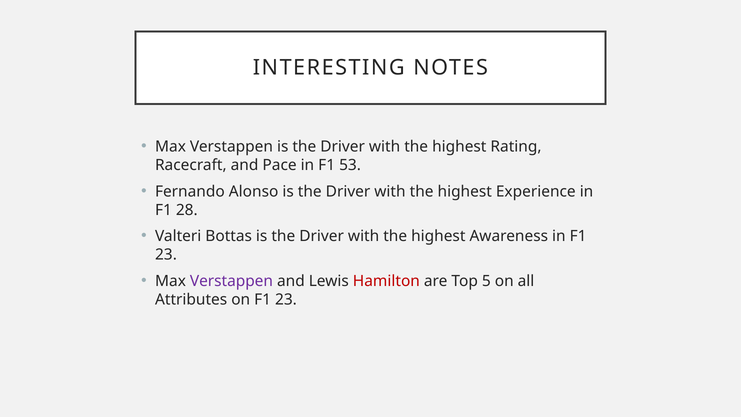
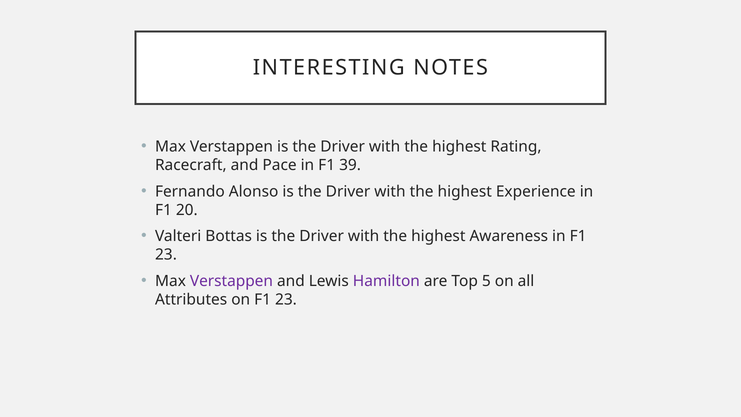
53: 53 -> 39
28: 28 -> 20
Hamilton colour: red -> purple
